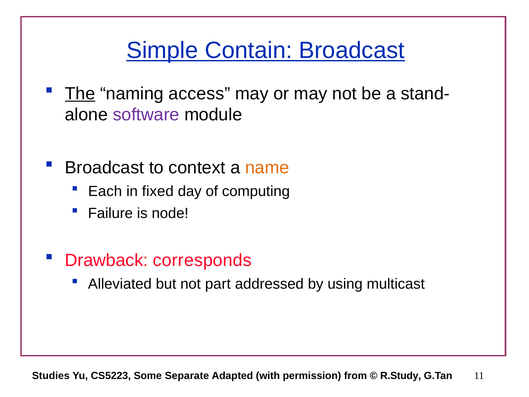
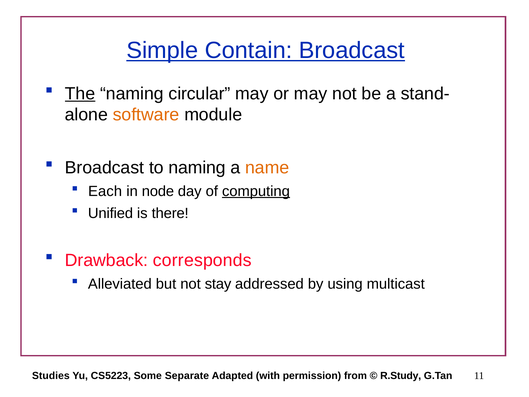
access: access -> circular
software colour: purple -> orange
to context: context -> naming
fixed: fixed -> node
computing underline: none -> present
Failure: Failure -> Unified
node: node -> there
part: part -> stay
